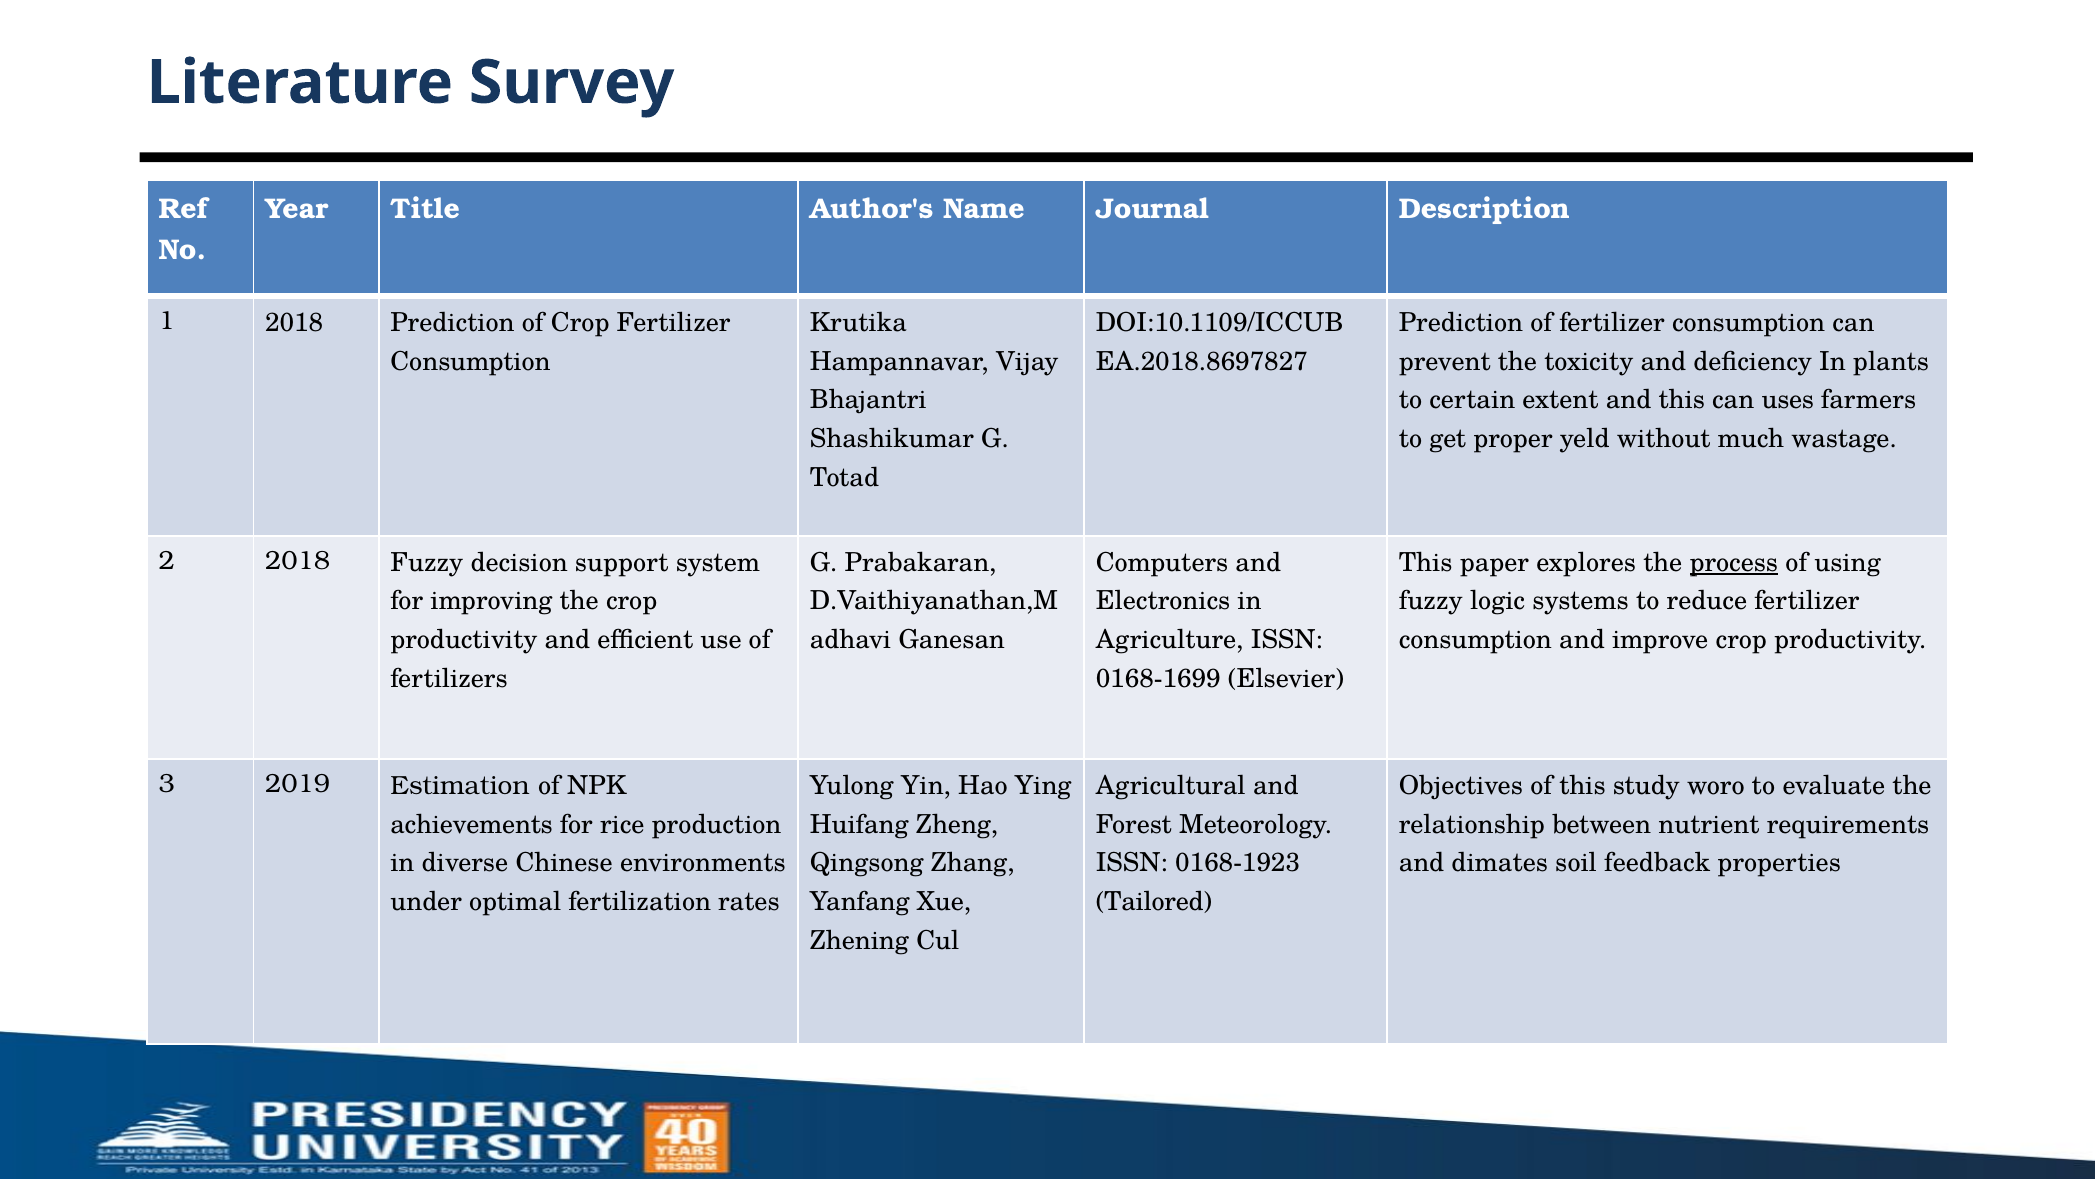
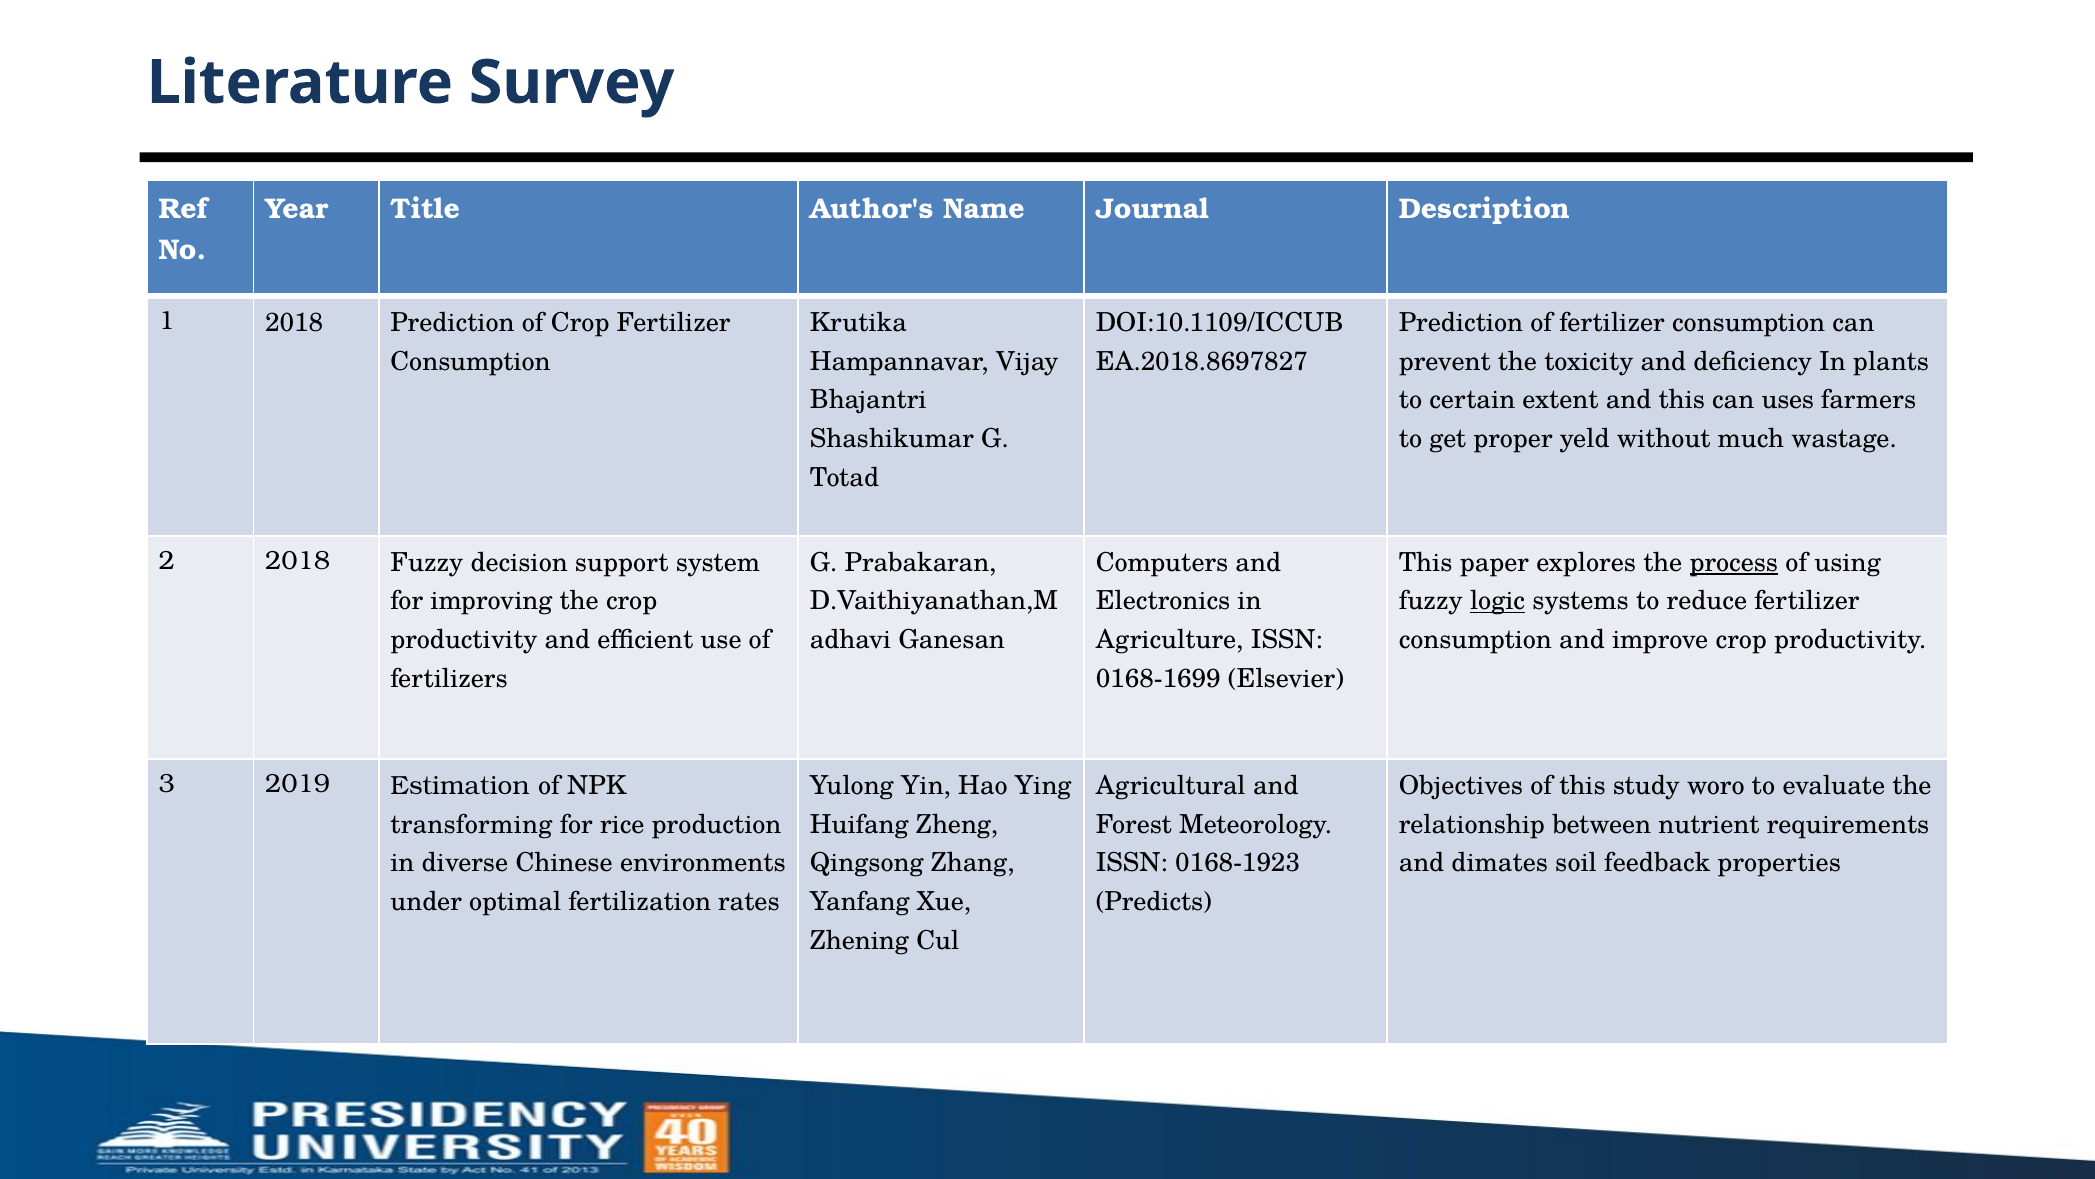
logic underline: none -> present
achievements: achievements -> transforming
Tailored: Tailored -> Predicts
